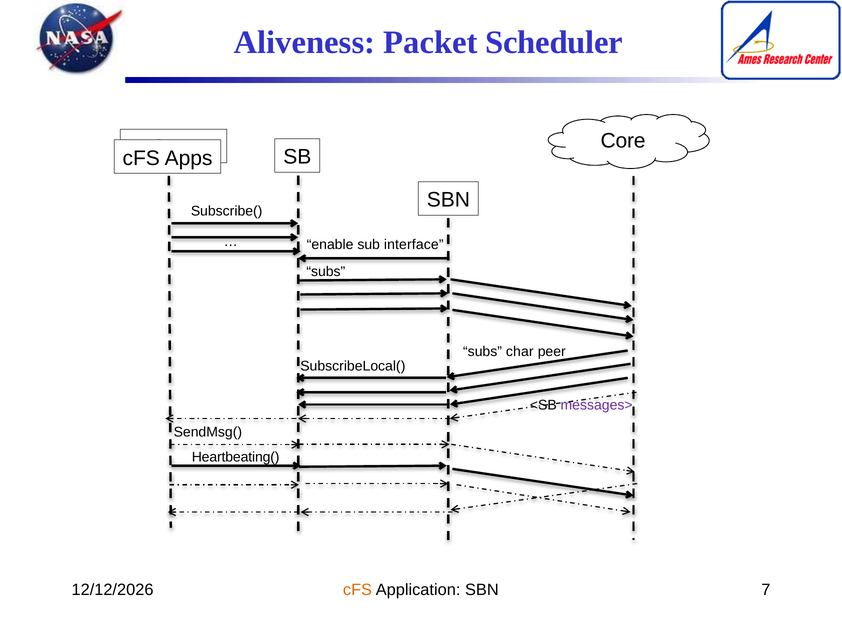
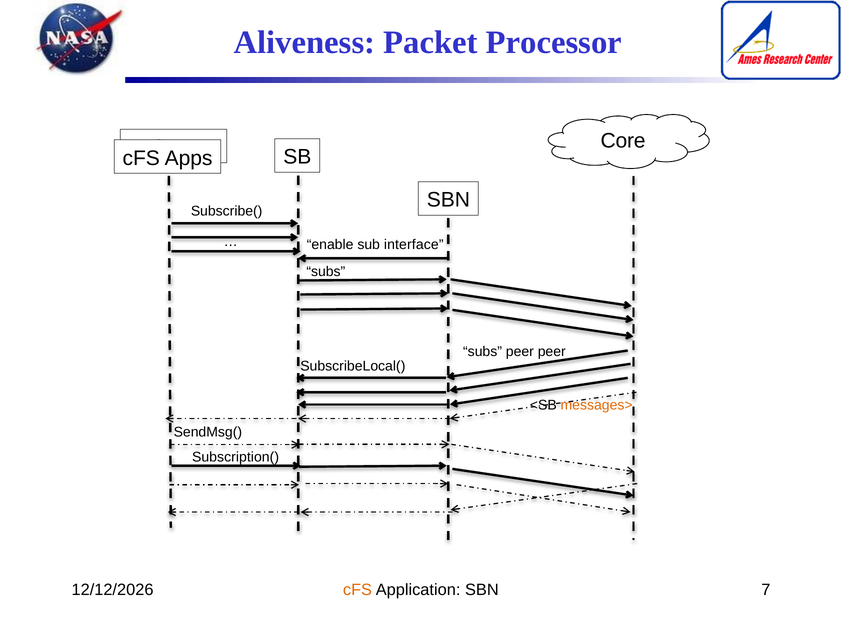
Scheduler: Scheduler -> Processor
subs char: char -> peer
messages> colour: purple -> orange
Heartbeating(: Heartbeating( -> Subscription(
